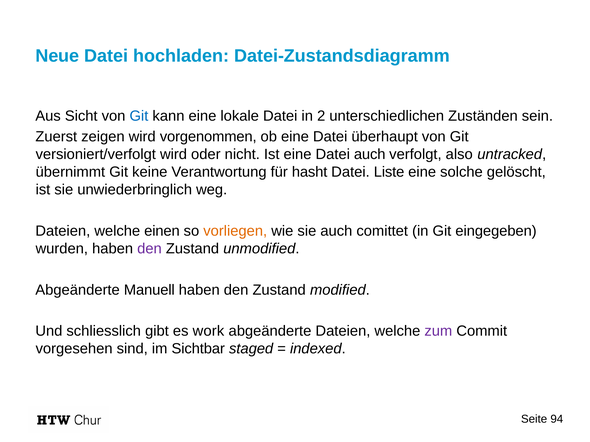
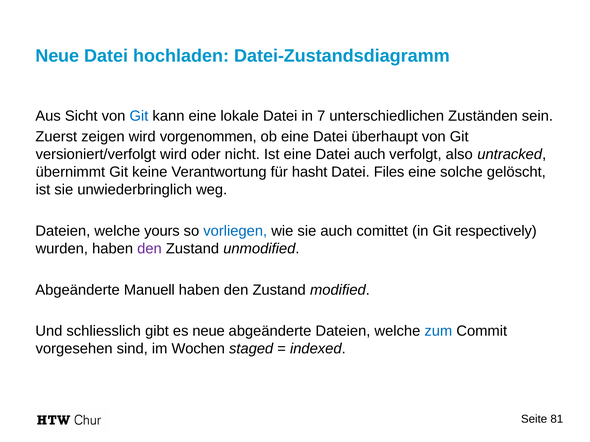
2: 2 -> 7
Liste: Liste -> Files
einen: einen -> yours
vorliegen colour: orange -> blue
eingegeben: eingegeben -> respectively
es work: work -> neue
zum colour: purple -> blue
Sichtbar: Sichtbar -> Wochen
94: 94 -> 81
